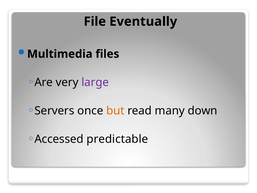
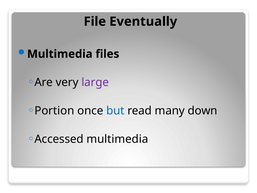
Servers: Servers -> Portion
but colour: orange -> blue
Accessed predictable: predictable -> multimedia
